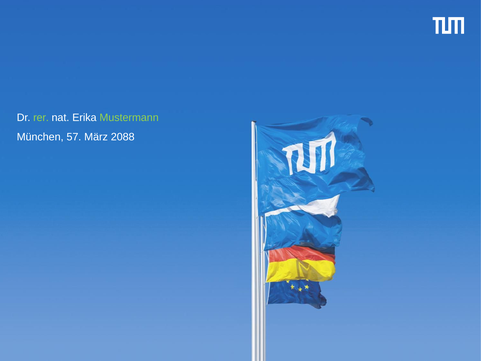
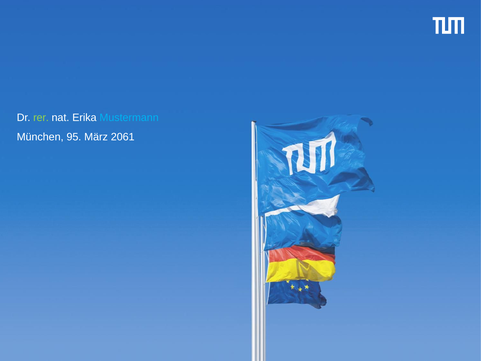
Mustermann colour: light green -> light blue
57: 57 -> 95
2088: 2088 -> 2061
